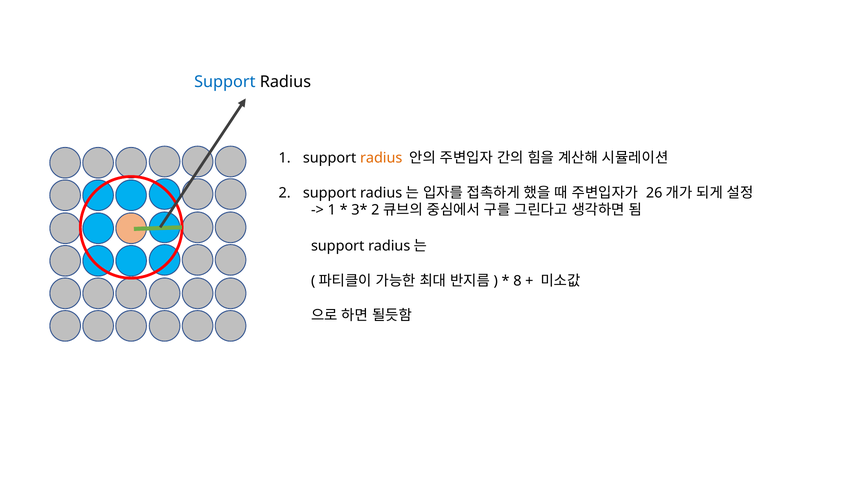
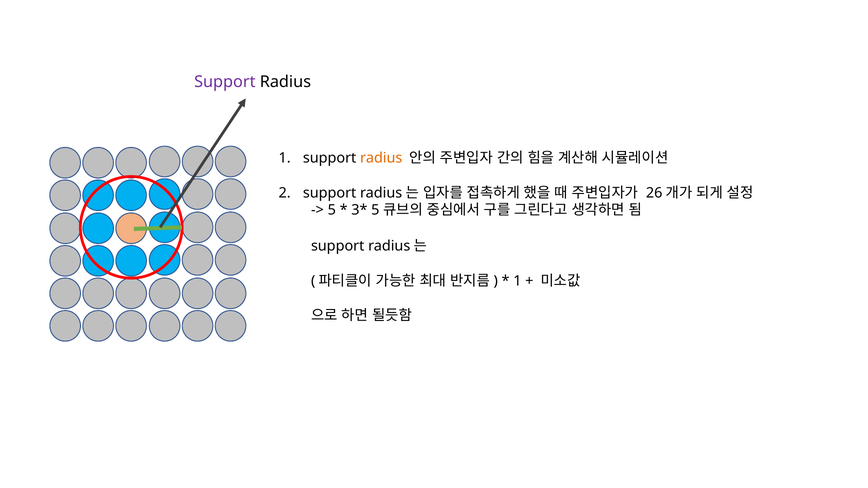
Support at (225, 82) colour: blue -> purple
1 at (332, 210): 1 -> 5
2 at (375, 210): 2 -> 5
8 at (517, 281): 8 -> 1
